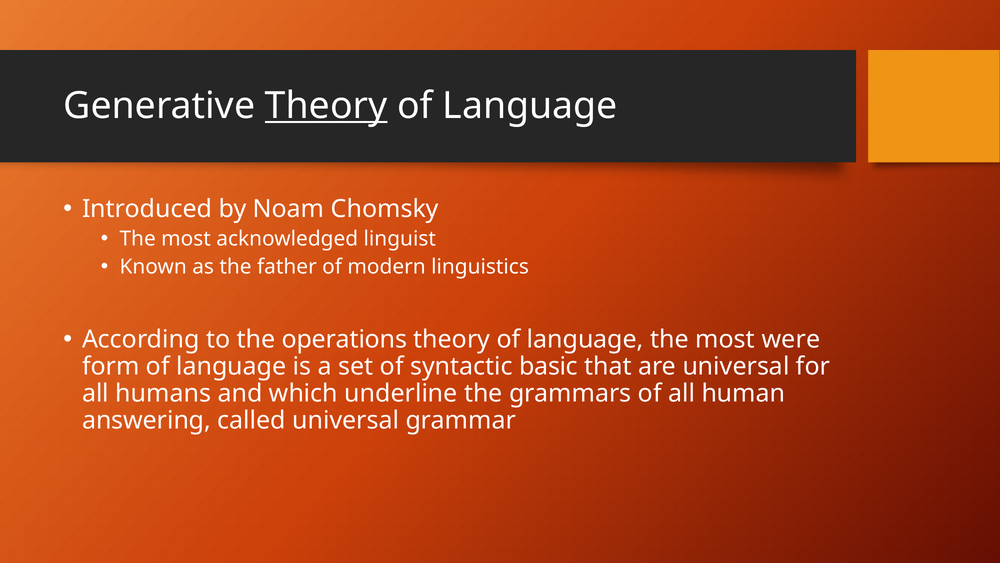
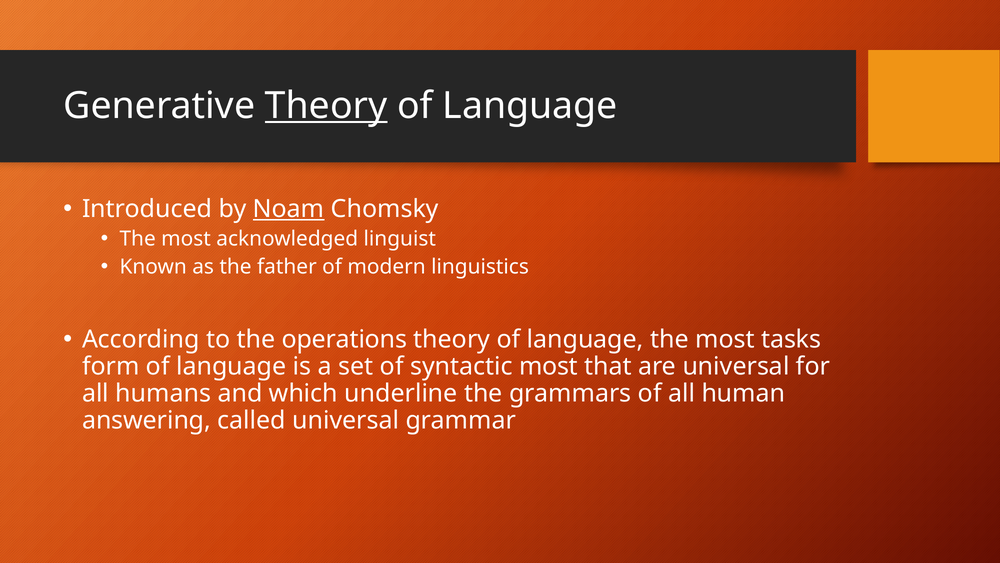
Noam underline: none -> present
were: were -> tasks
syntactic basic: basic -> most
